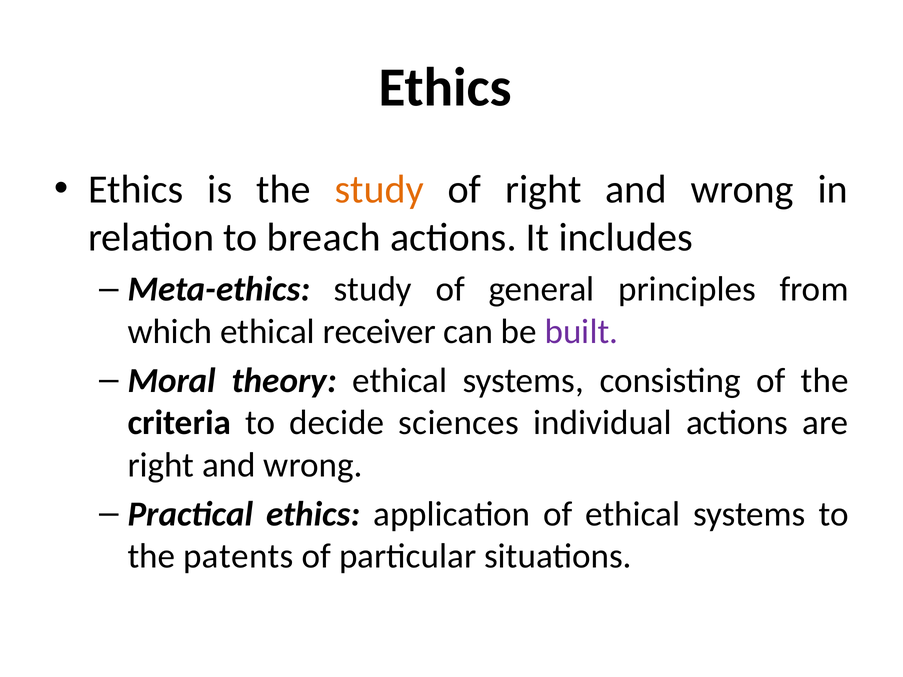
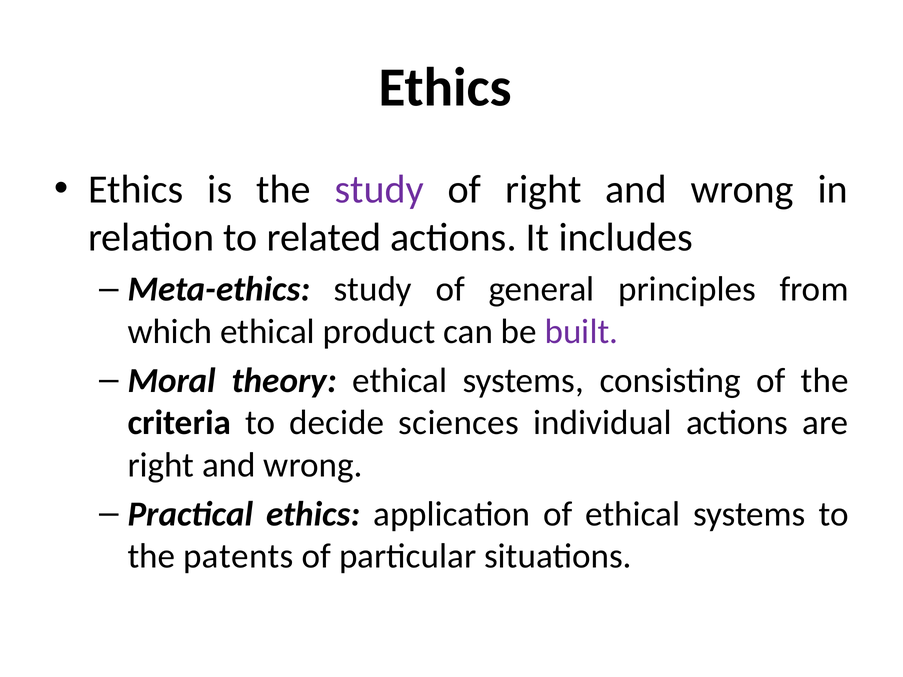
study at (379, 189) colour: orange -> purple
breach: breach -> related
receiver: receiver -> product
